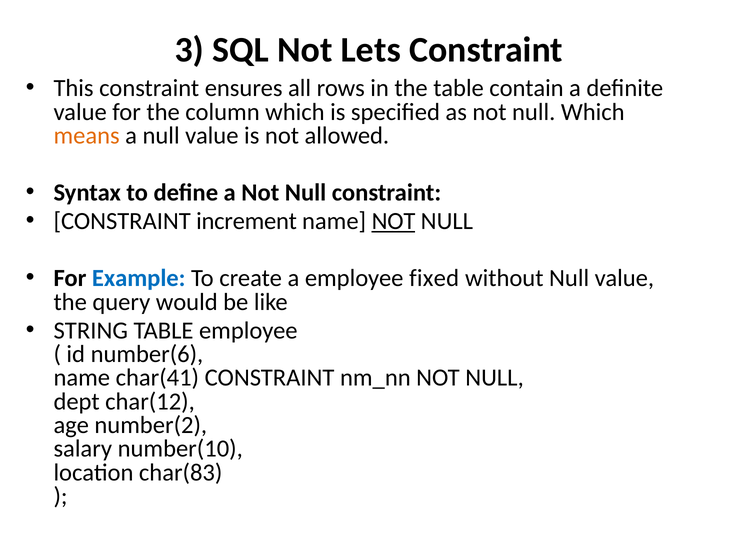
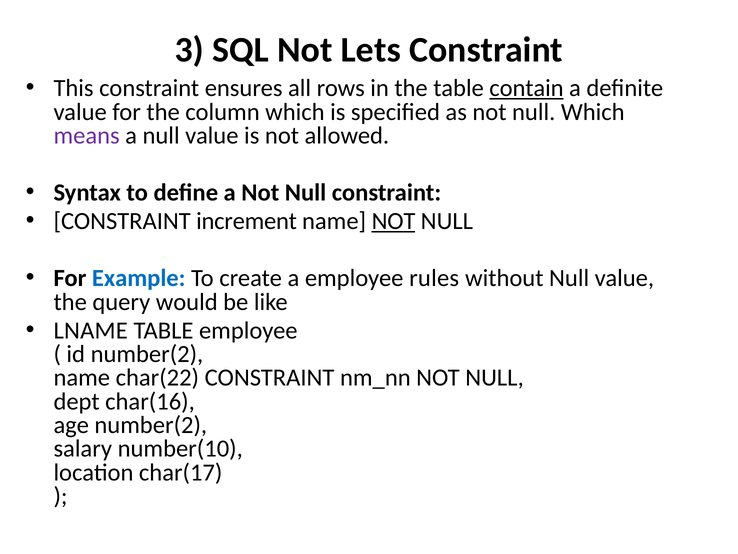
contain underline: none -> present
means colour: orange -> purple
fixed: fixed -> rules
STRING: STRING -> LNAME
id number(6: number(6 -> number(2
char(41: char(41 -> char(22
char(12: char(12 -> char(16
char(83: char(83 -> char(17
